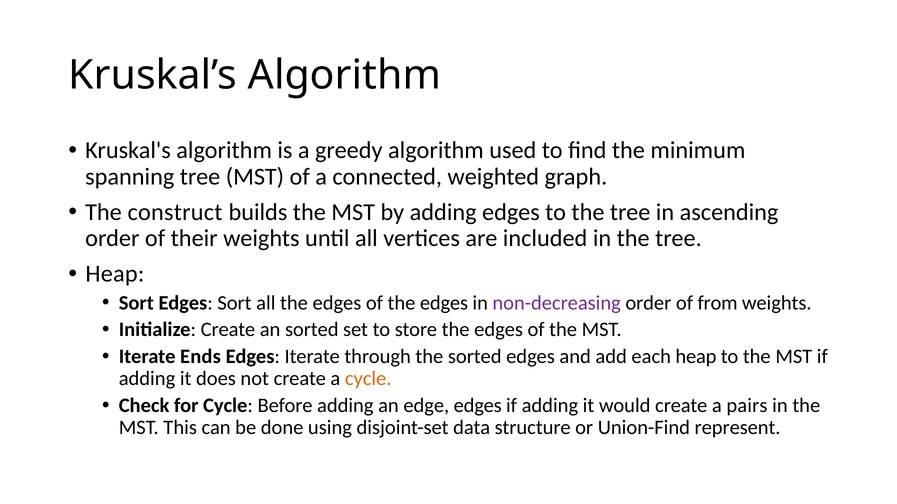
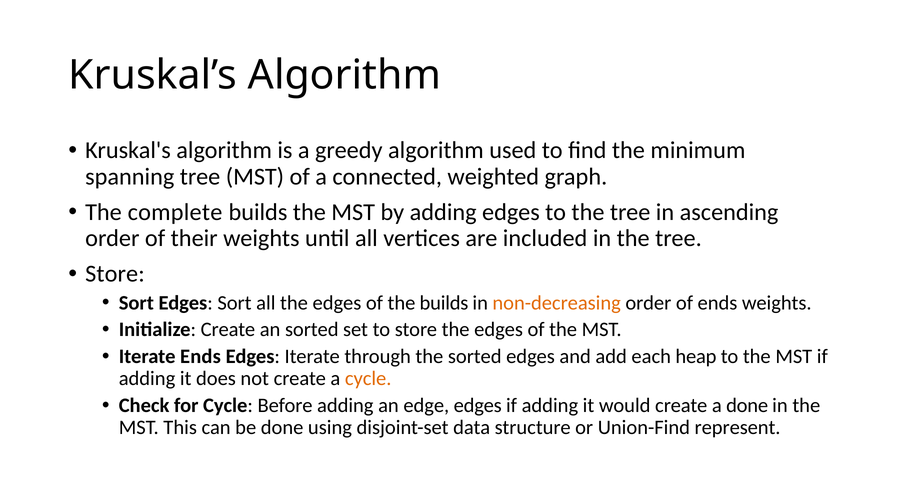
construct: construct -> complete
Heap at (115, 274): Heap -> Store
of the edges: edges -> builds
non-decreasing colour: purple -> orange
of from: from -> ends
a pairs: pairs -> done
